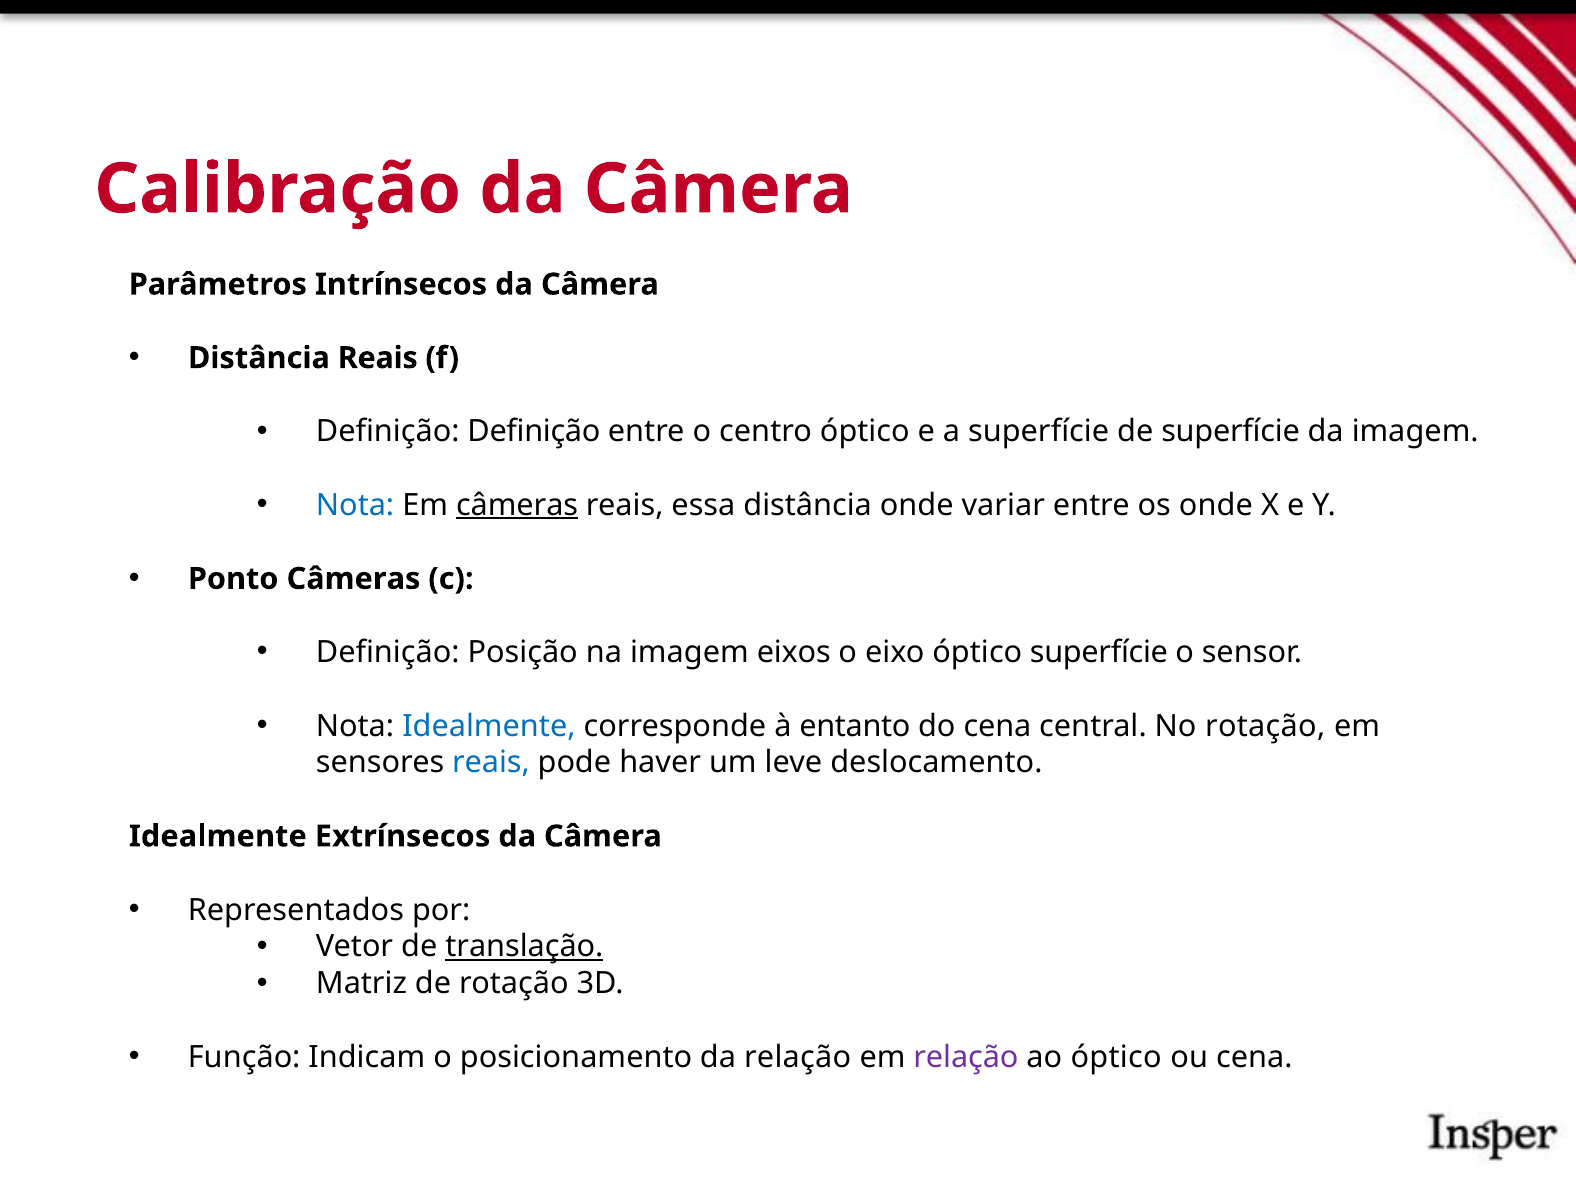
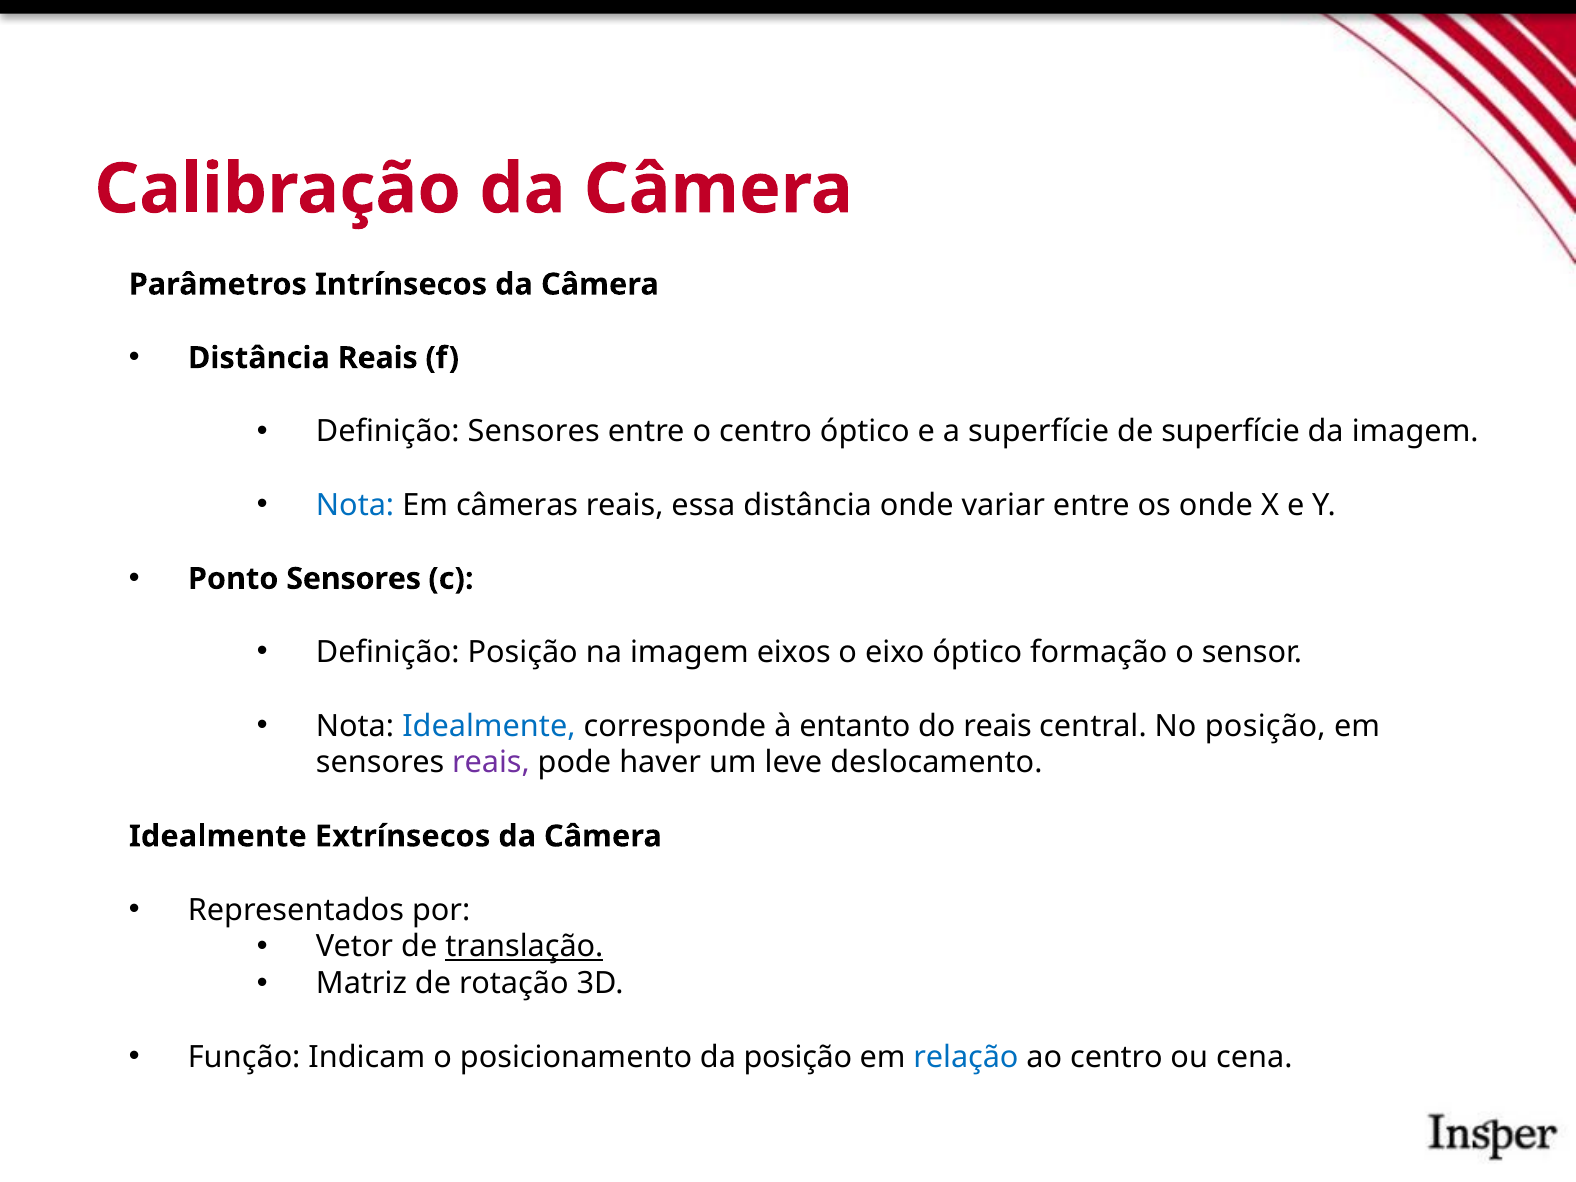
Definição Definição: Definição -> Sensores
câmeras at (517, 505) underline: present -> none
Ponto Câmeras: Câmeras -> Sensores
óptico superfície: superfície -> formação
do cena: cena -> reais
No rotação: rotação -> posição
reais at (491, 763) colour: blue -> purple
da relação: relação -> posição
relação at (966, 1057) colour: purple -> blue
ao óptico: óptico -> centro
